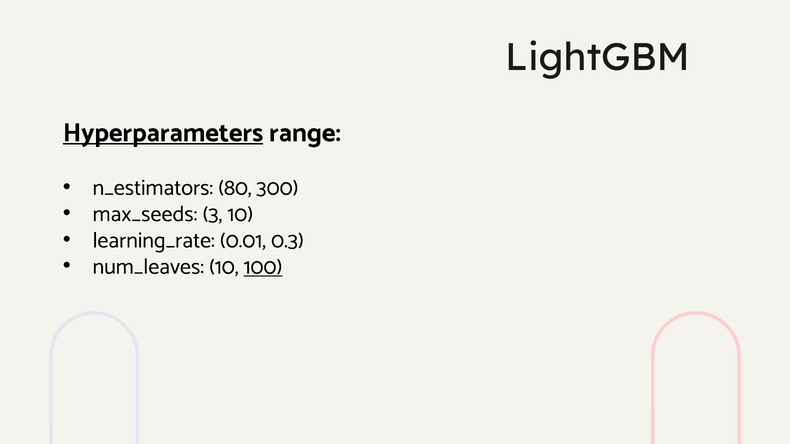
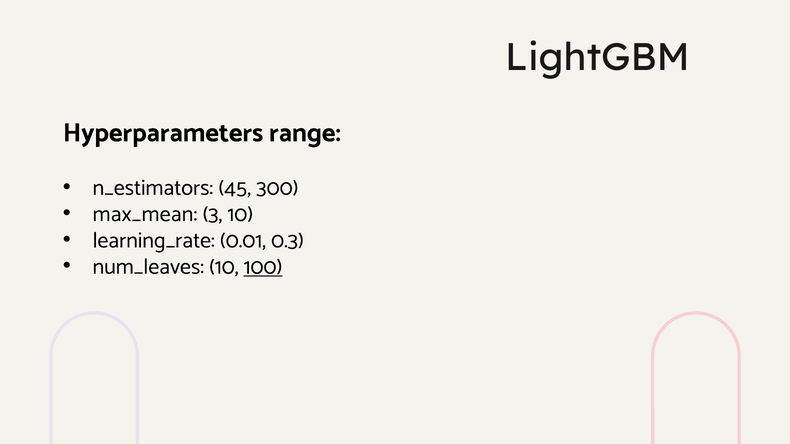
Hyperparameters underline: present -> none
80: 80 -> 45
max_seeds: max_seeds -> max_mean
